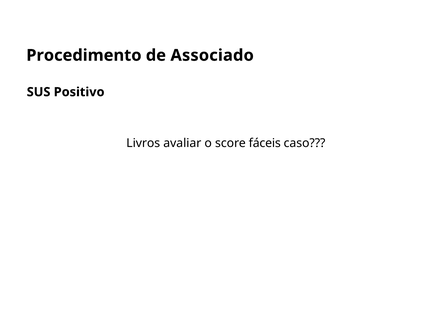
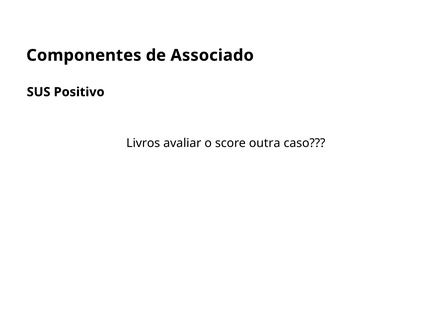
Procedimento: Procedimento -> Componentes
fáceis: fáceis -> outra
